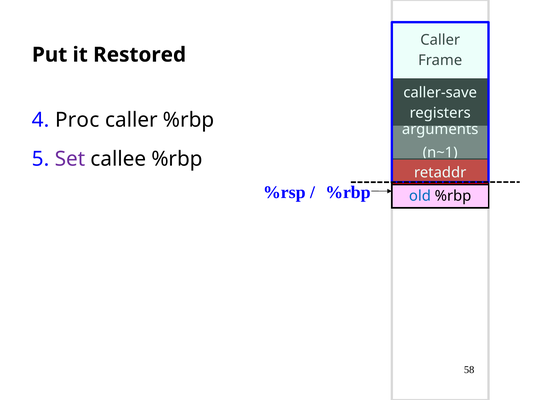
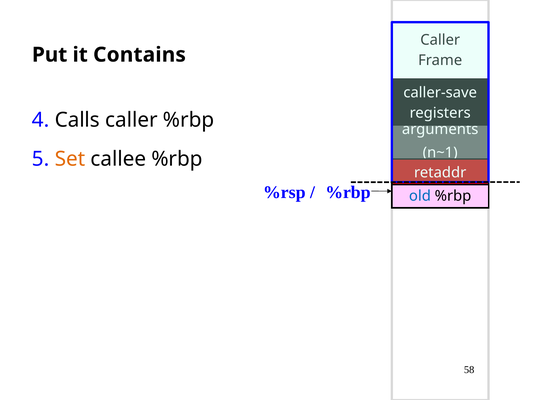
Restored: Restored -> Contains
Proc: Proc -> Calls
Set colour: purple -> orange
